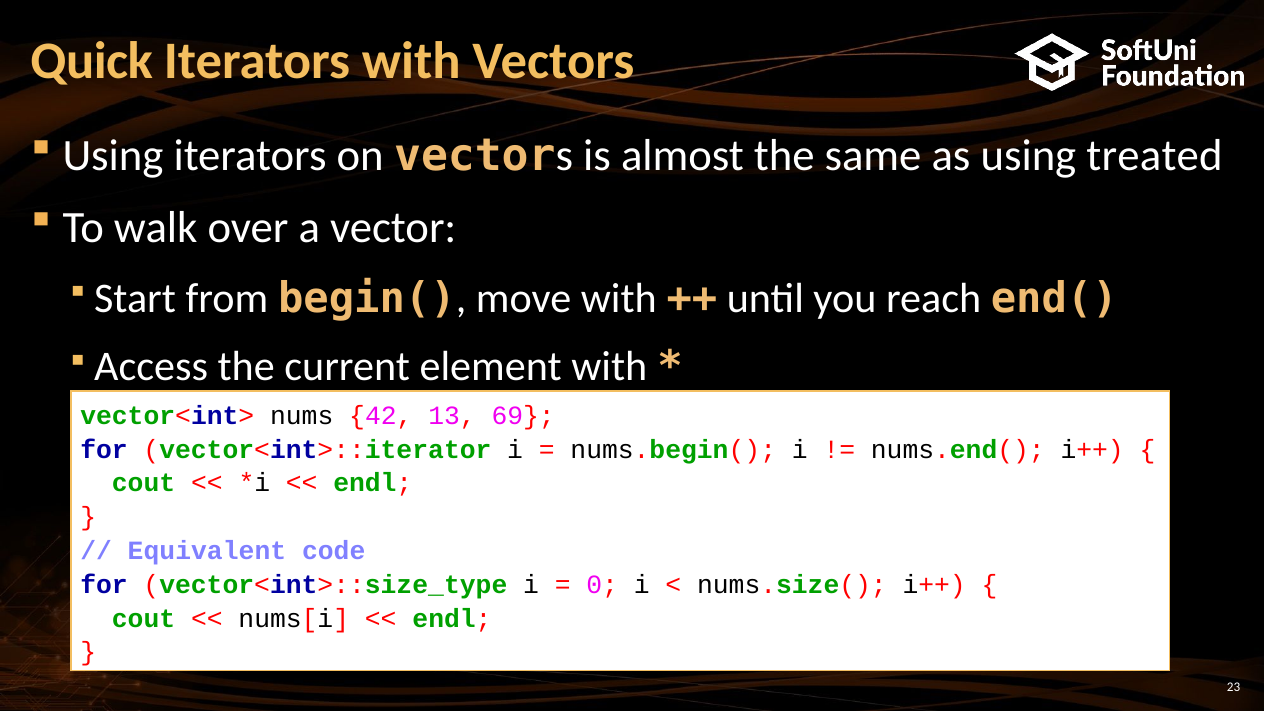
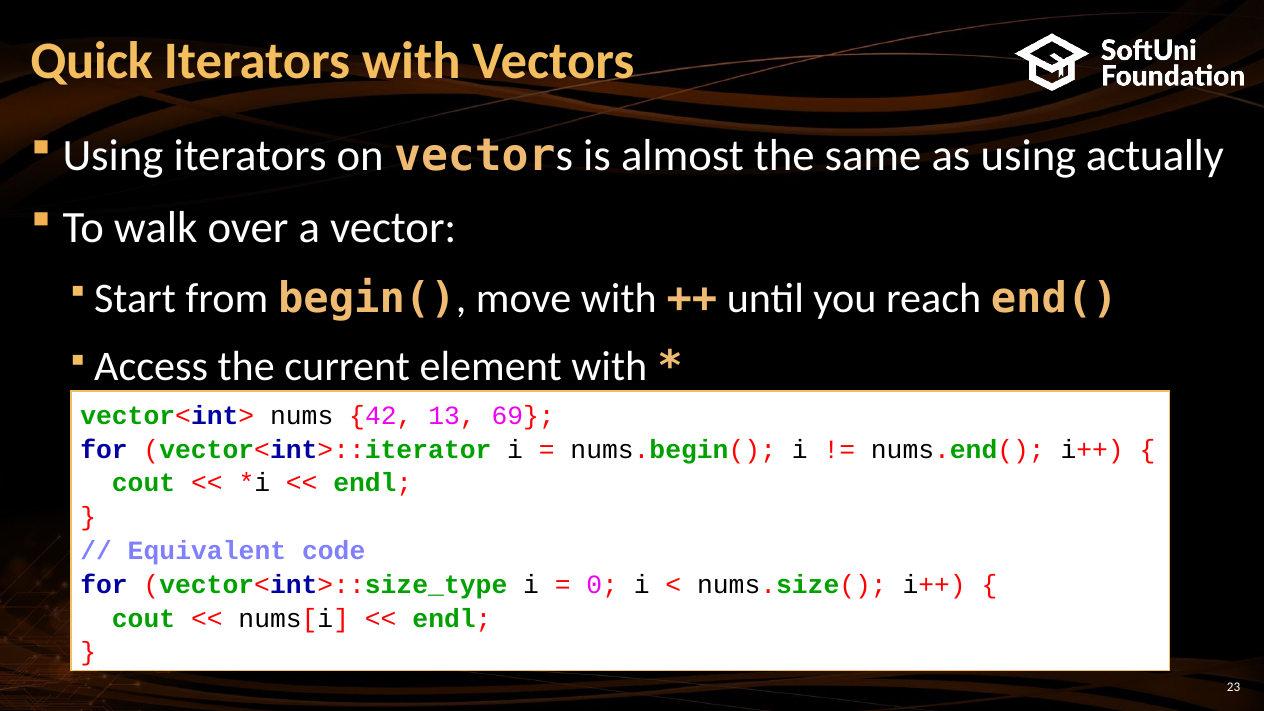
treated: treated -> actually
